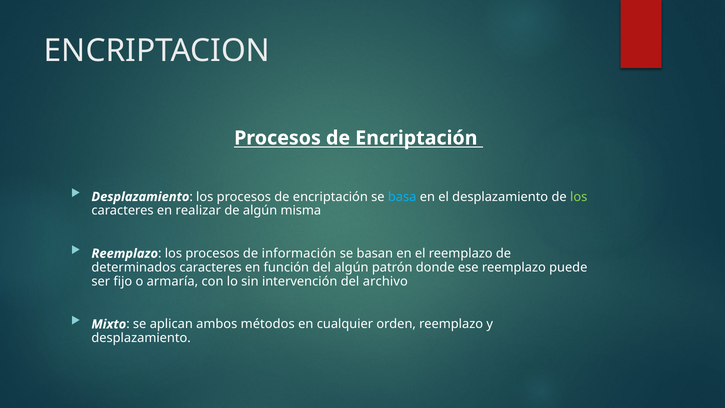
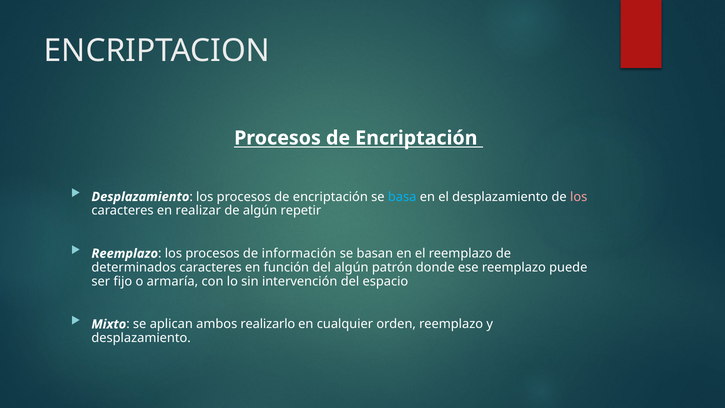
los at (579, 197) colour: light green -> pink
misma: misma -> repetir
archivo: archivo -> espacio
métodos: métodos -> realizarlo
